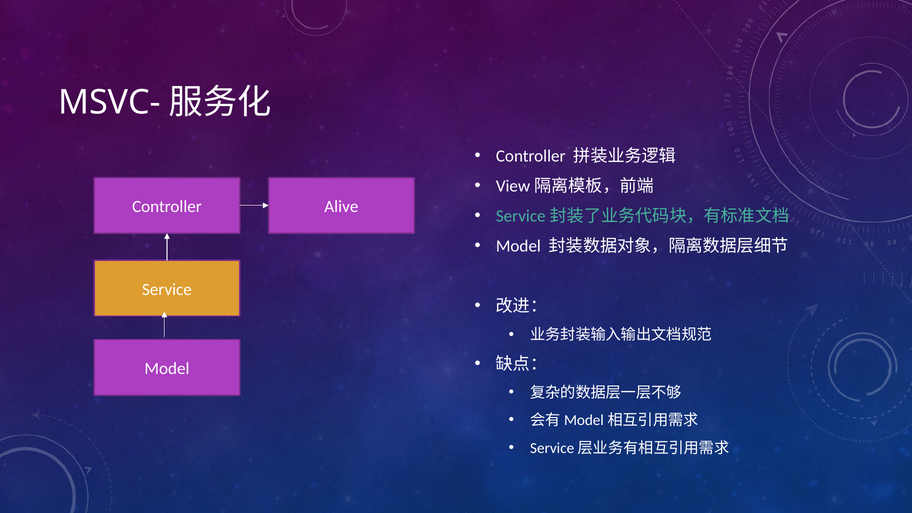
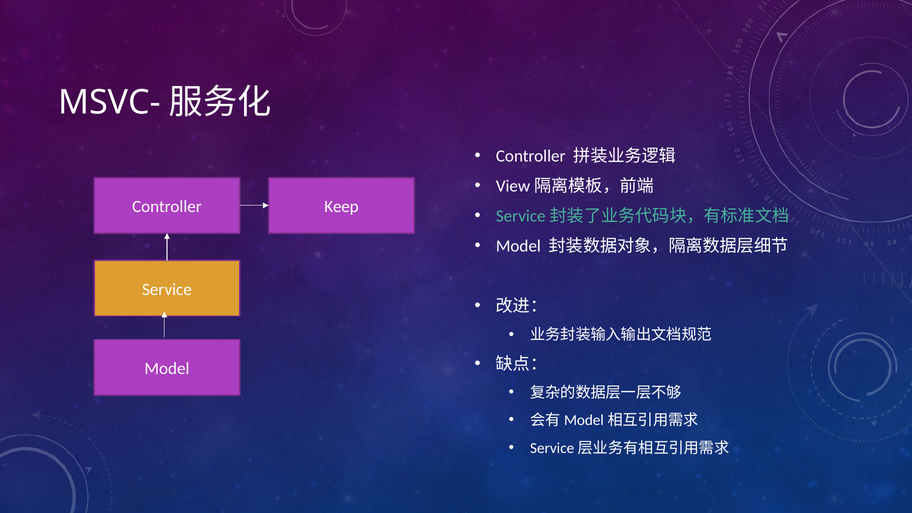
Alive: Alive -> Keep
